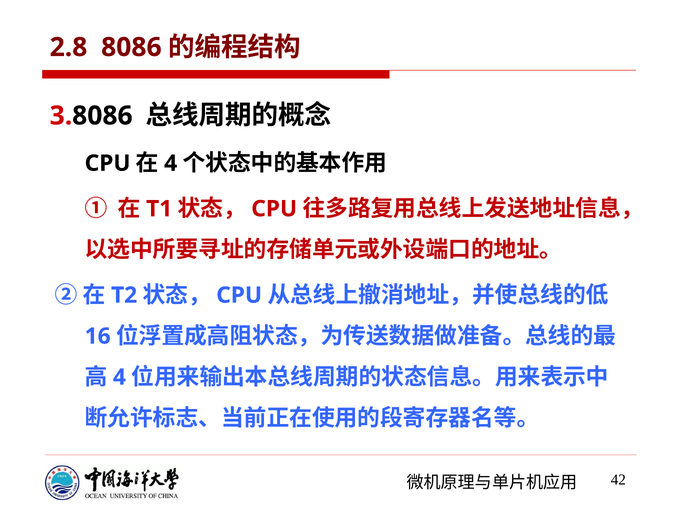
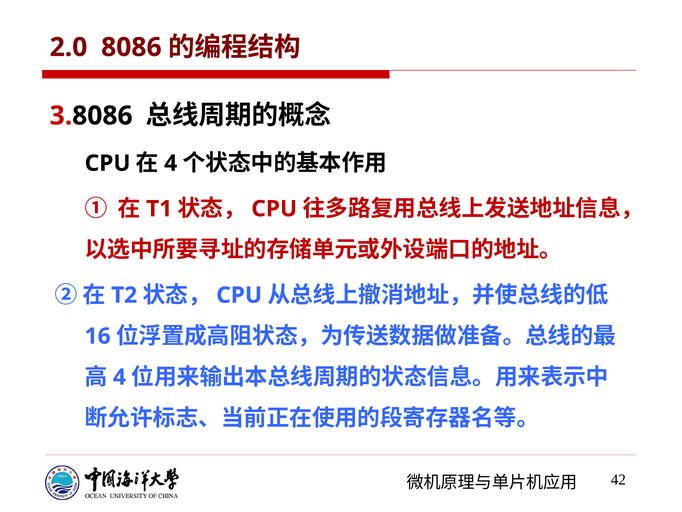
2.8: 2.8 -> 2.0
